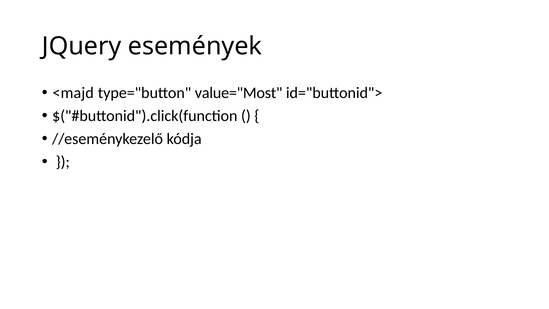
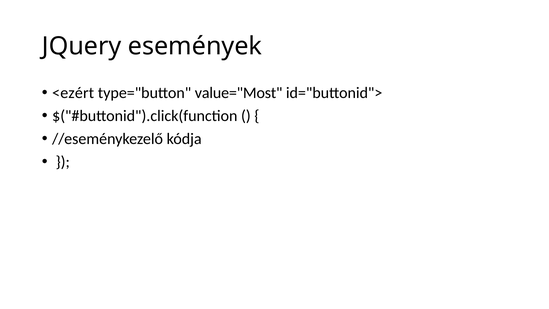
<majd: <majd -> <ezért
